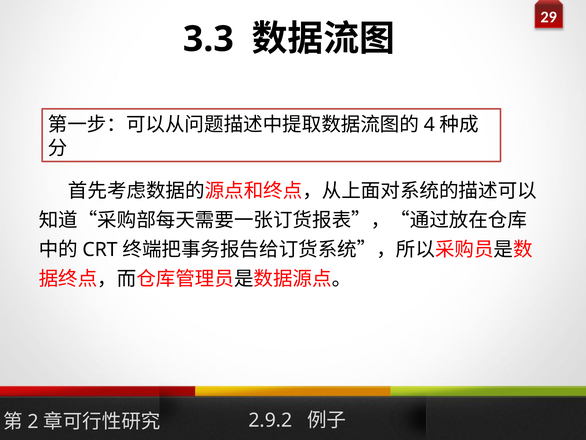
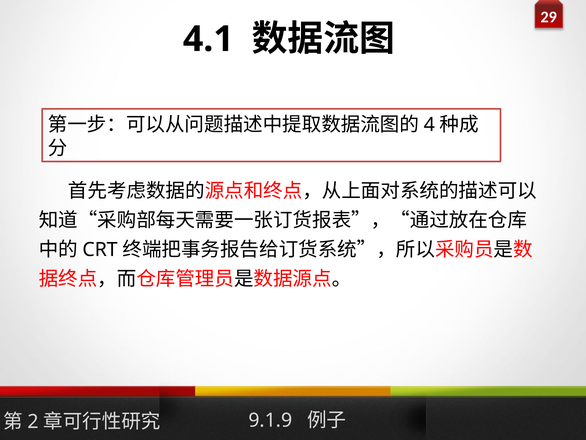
3.3: 3.3 -> 4.1
2.9.2: 2.9.2 -> 9.1.9
